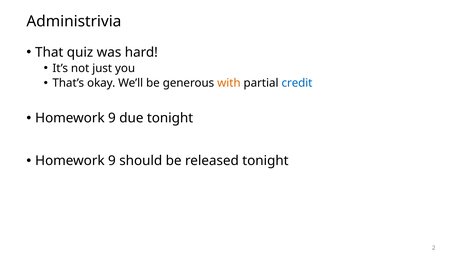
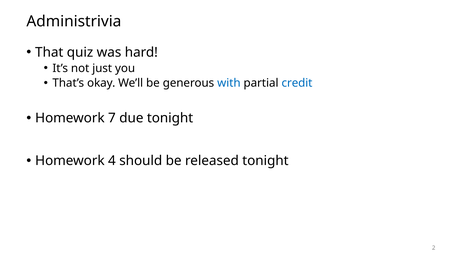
with colour: orange -> blue
9 at (112, 118): 9 -> 7
9 at (112, 161): 9 -> 4
